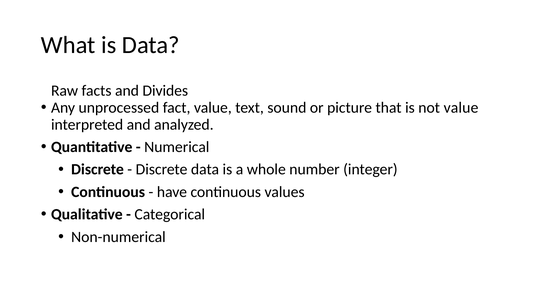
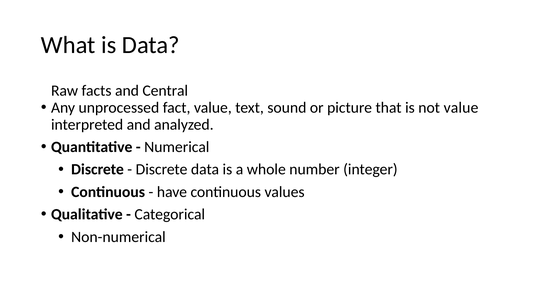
Divides: Divides -> Central
